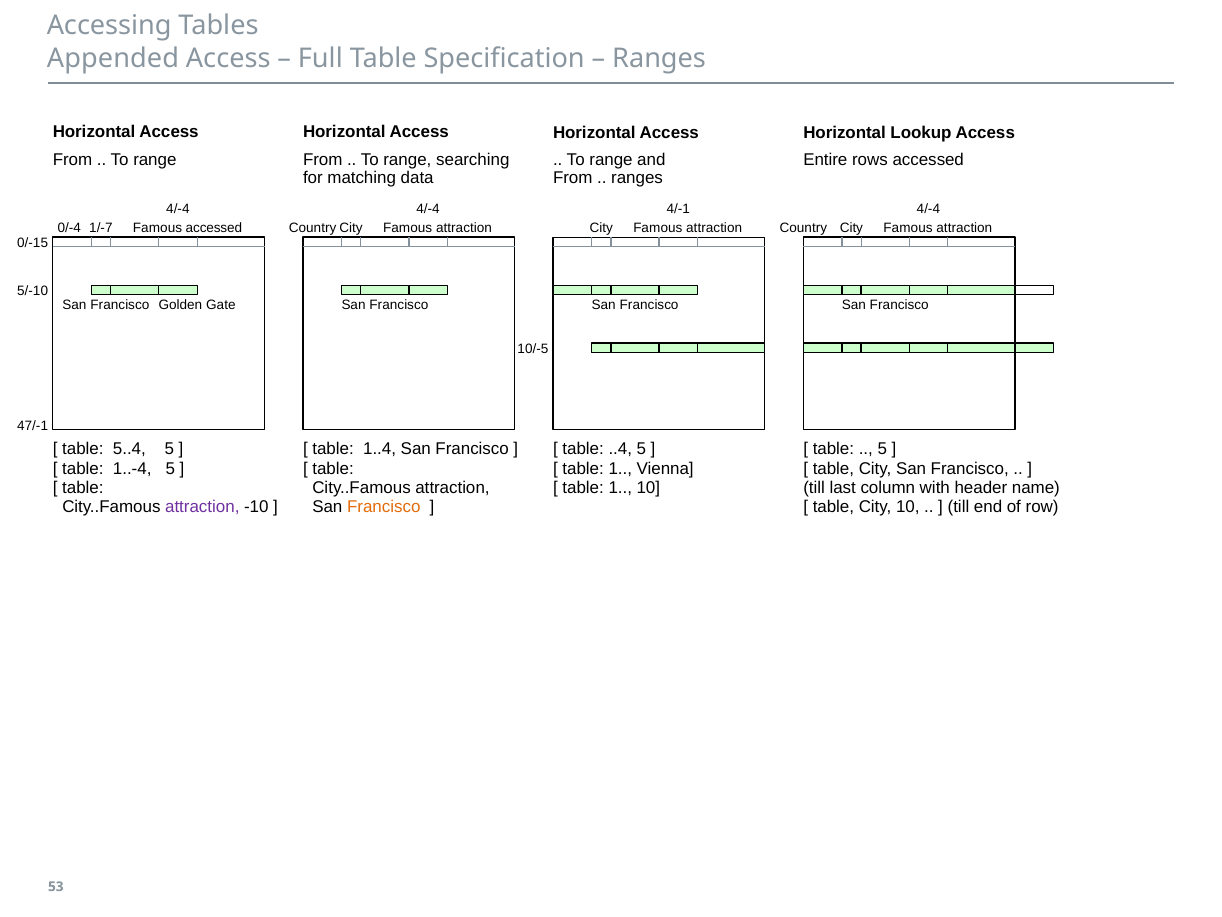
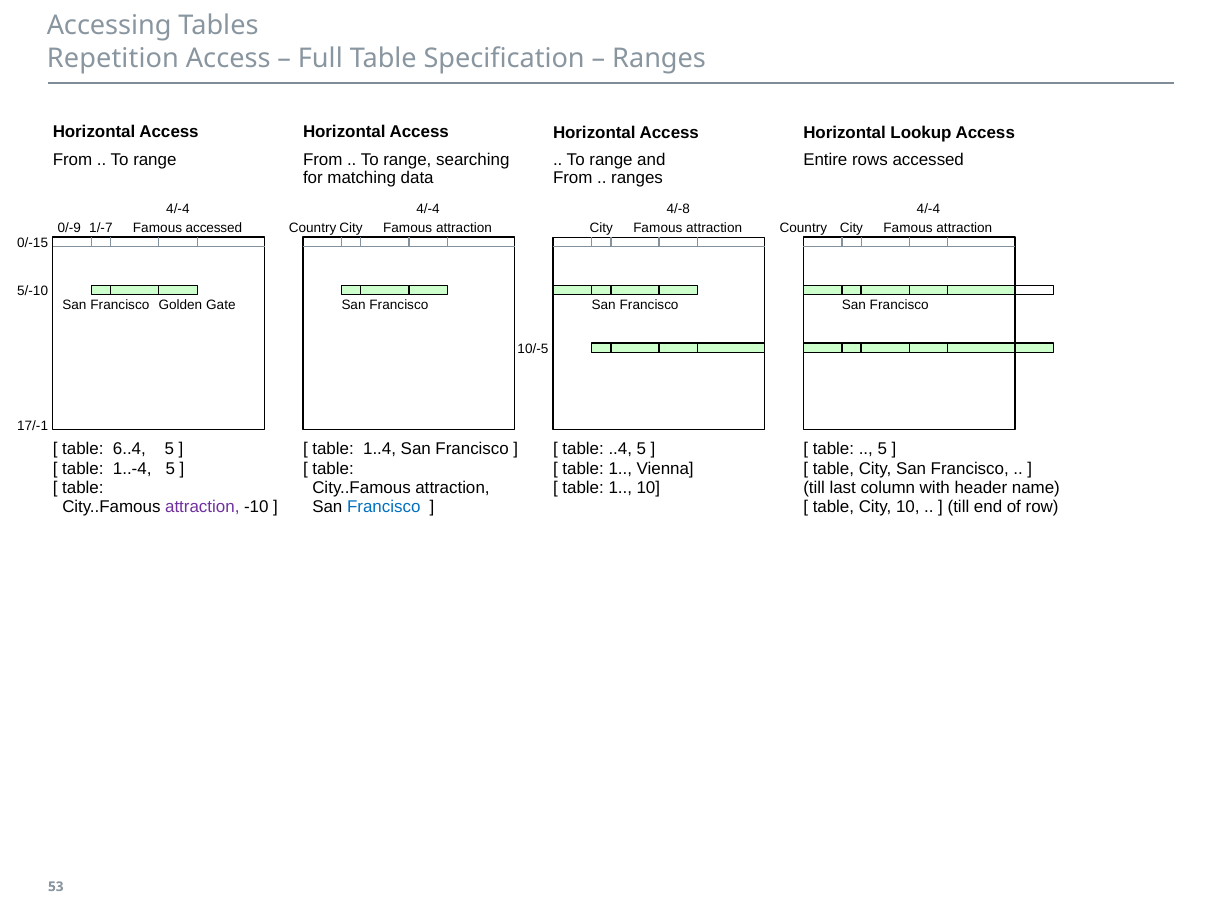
Appended: Appended -> Repetition
4/-1: 4/-1 -> 4/-8
0/-4: 0/-4 -> 0/-9
47/-1: 47/-1 -> 17/-1
5..4: 5..4 -> 6..4
Francisco at (384, 507) colour: orange -> blue
